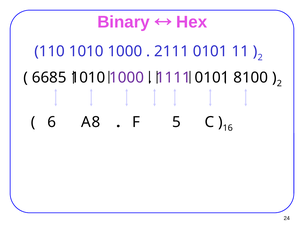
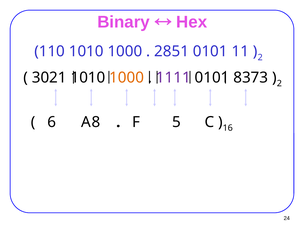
2111: 2111 -> 2851
6685: 6685 -> 3021
1000 at (127, 78) colour: purple -> orange
8100: 8100 -> 8373
